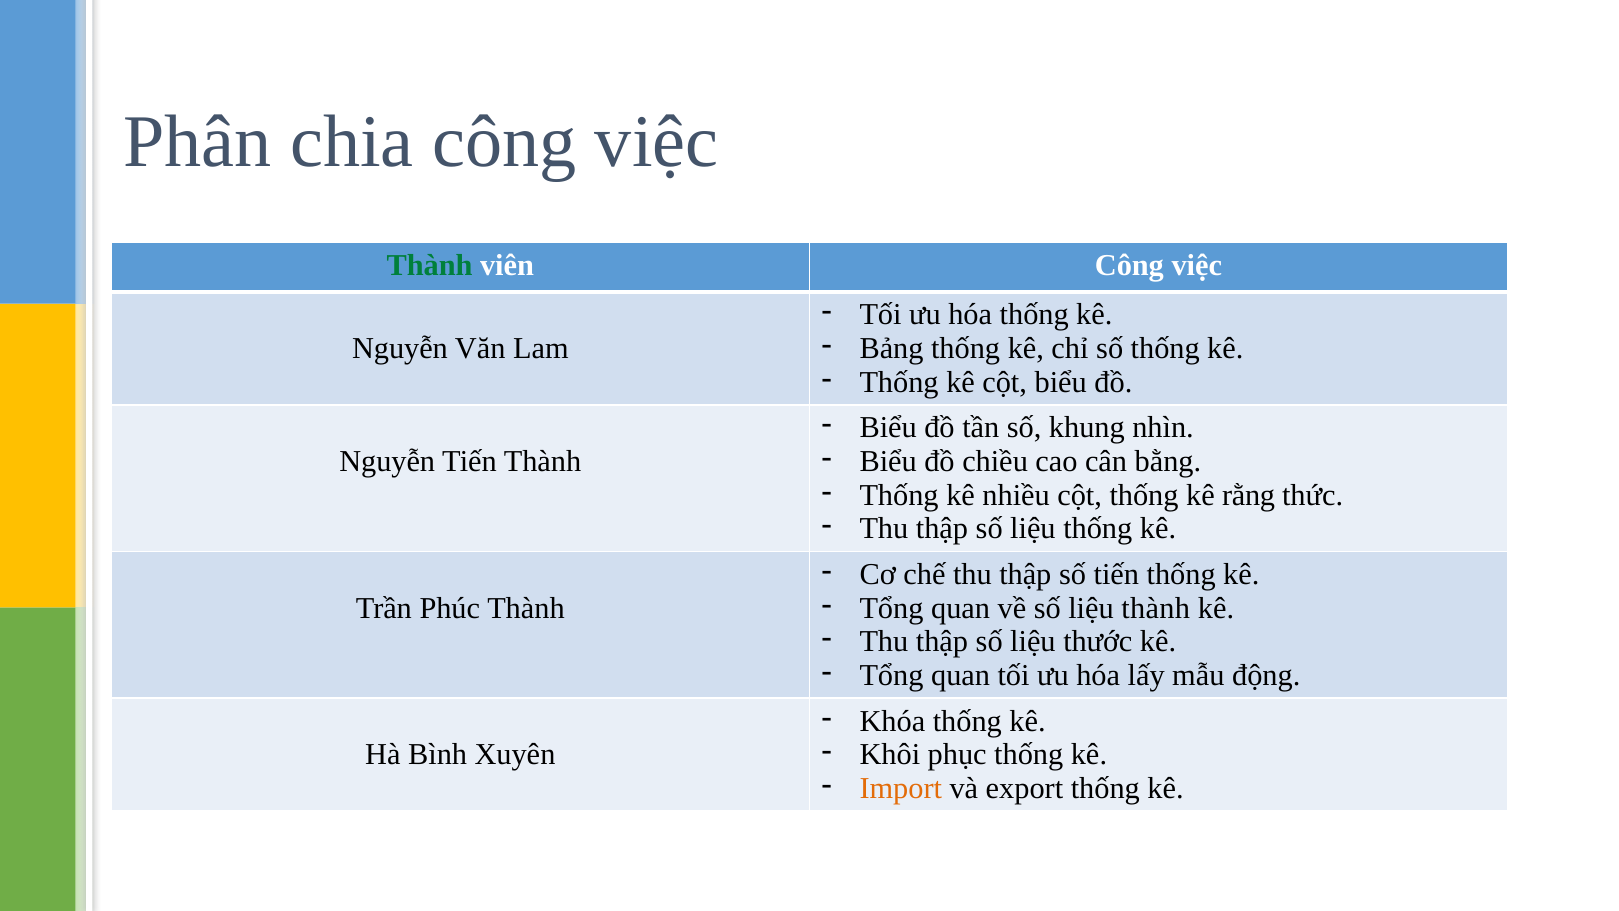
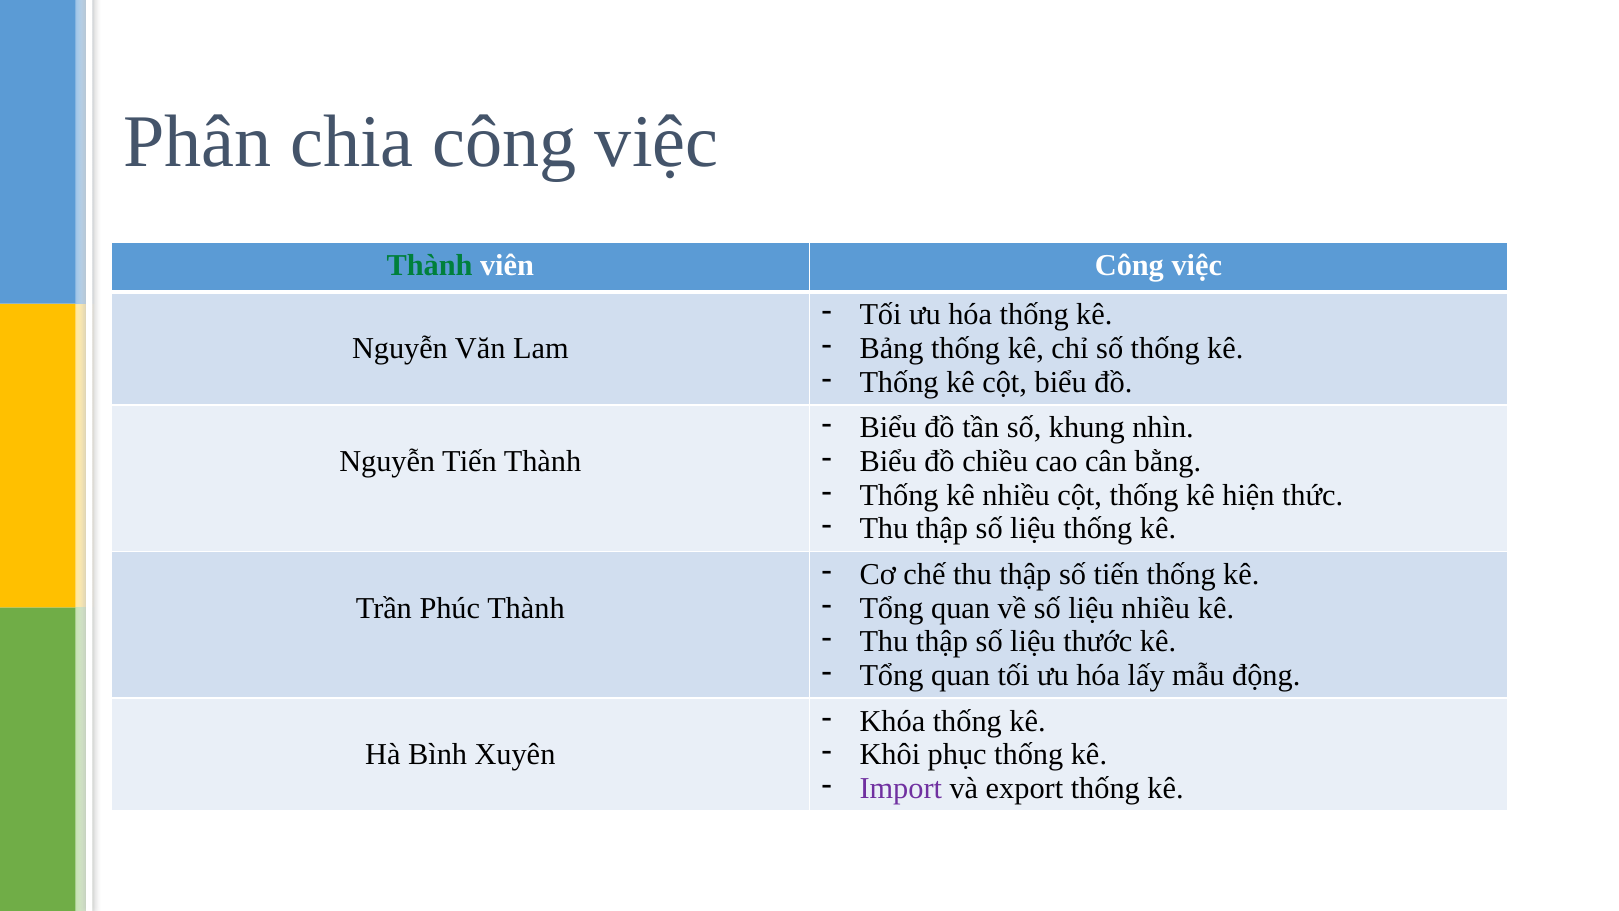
rằng: rằng -> hiện
liệu thành: thành -> nhiều
Import colour: orange -> purple
